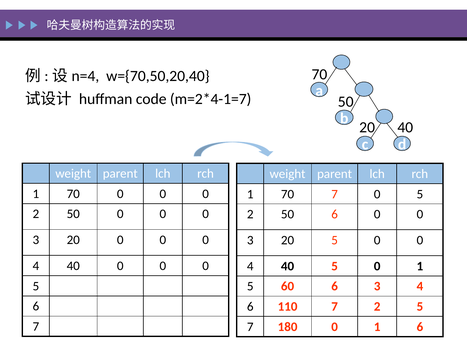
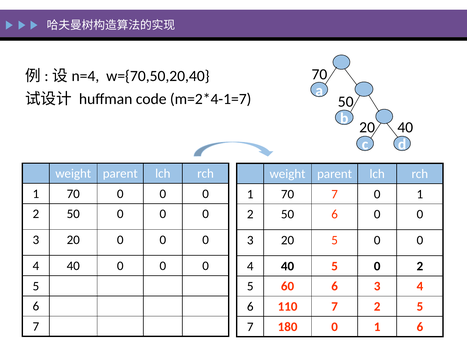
7 0 5: 5 -> 1
5 0 1: 1 -> 2
